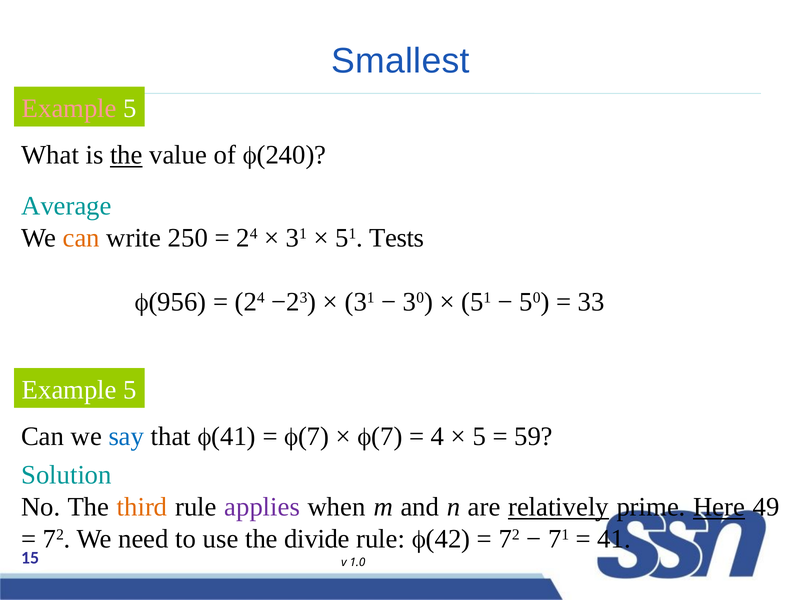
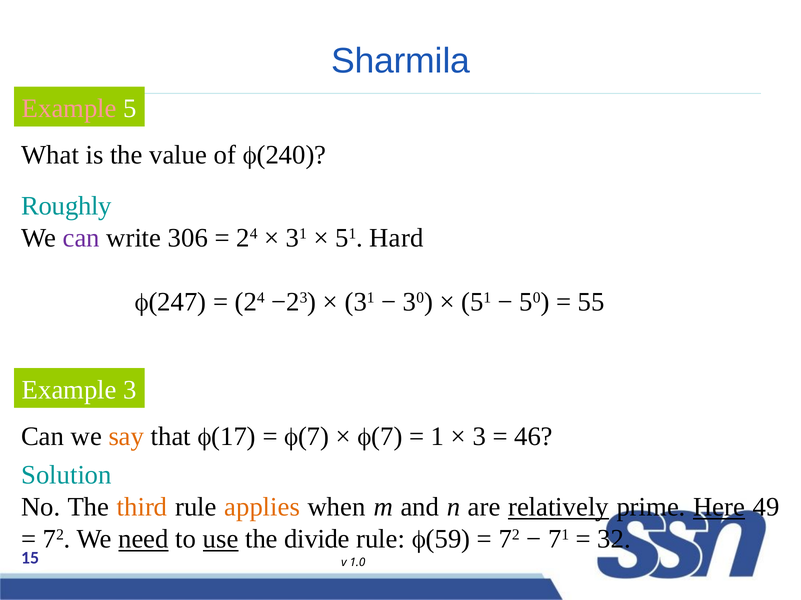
Smallest: Smallest -> Sharmila
the at (126, 155) underline: present -> none
Average: Average -> Roughly
can at (81, 238) colour: orange -> purple
250: 250 -> 306
Tests: Tests -> Hard
956: 956 -> 247
33: 33 -> 55
5 at (130, 390): 5 -> 3
say colour: blue -> orange
41 at (234, 437): 41 -> 17
4: 4 -> 1
5 at (479, 437): 5 -> 3
59: 59 -> 46
applies colour: purple -> orange
need underline: none -> present
use underline: none -> present
42: 42 -> 59
41 at (614, 540): 41 -> 32
